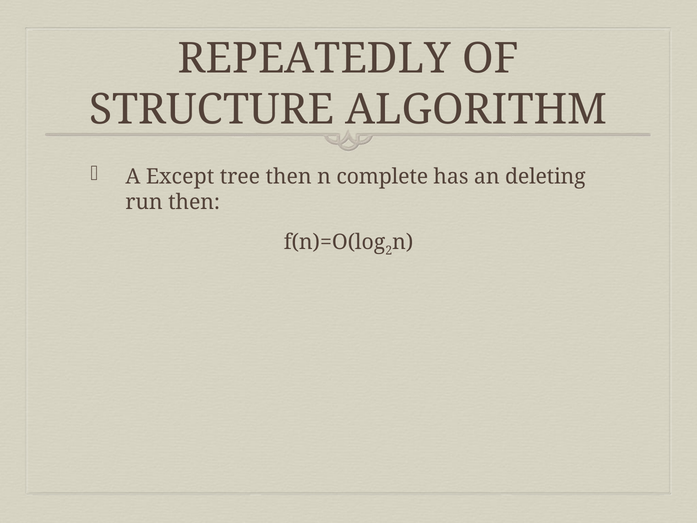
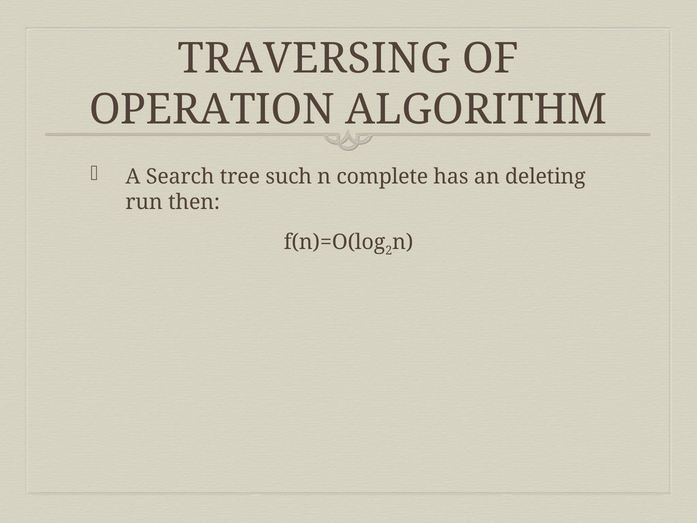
REPEATEDLY: REPEATEDLY -> TRAVERSING
STRUCTURE: STRUCTURE -> OPERATION
Except: Except -> Search
tree then: then -> such
